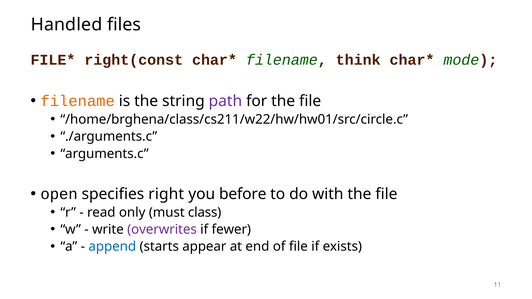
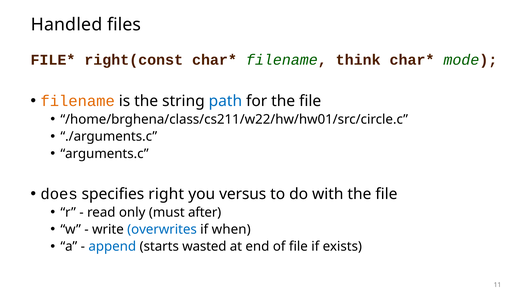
path colour: purple -> blue
open: open -> does
before: before -> versus
class: class -> after
overwrites colour: purple -> blue
fewer: fewer -> when
appear: appear -> wasted
